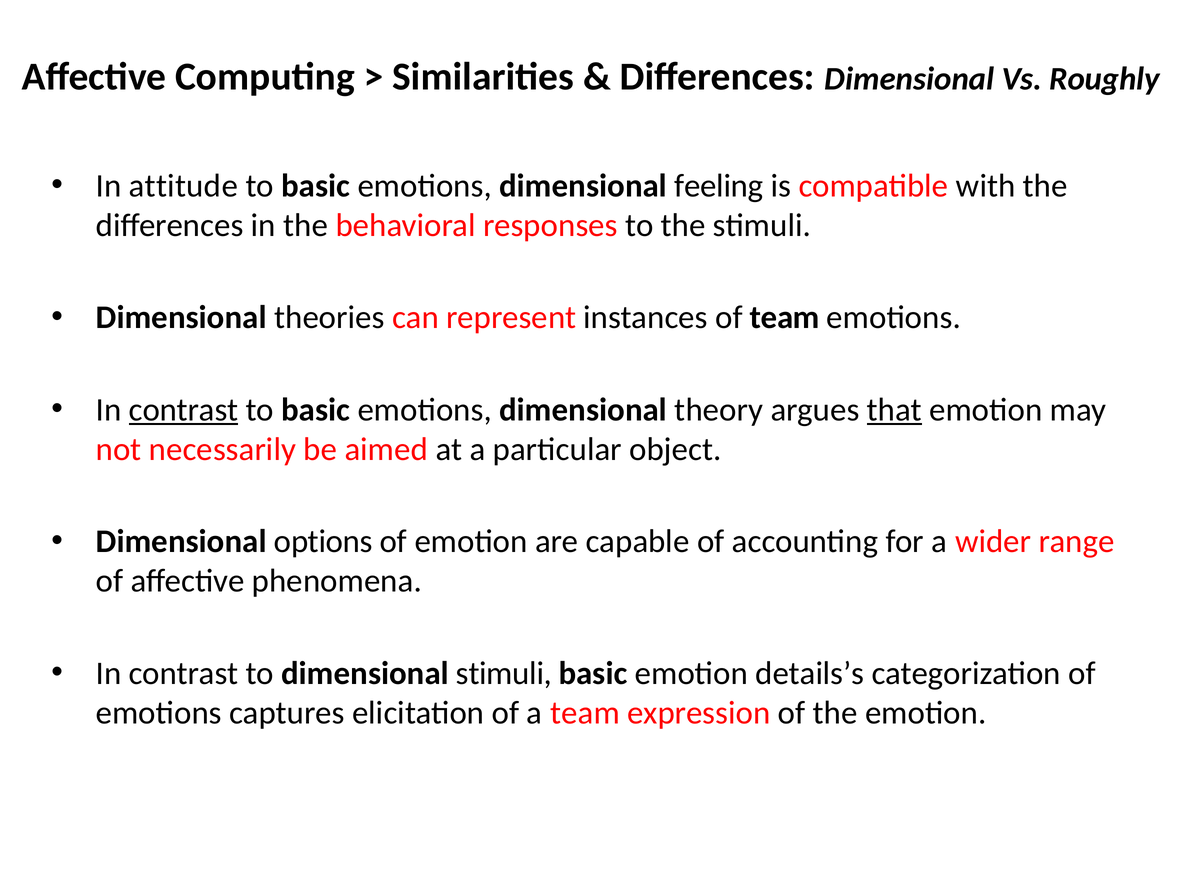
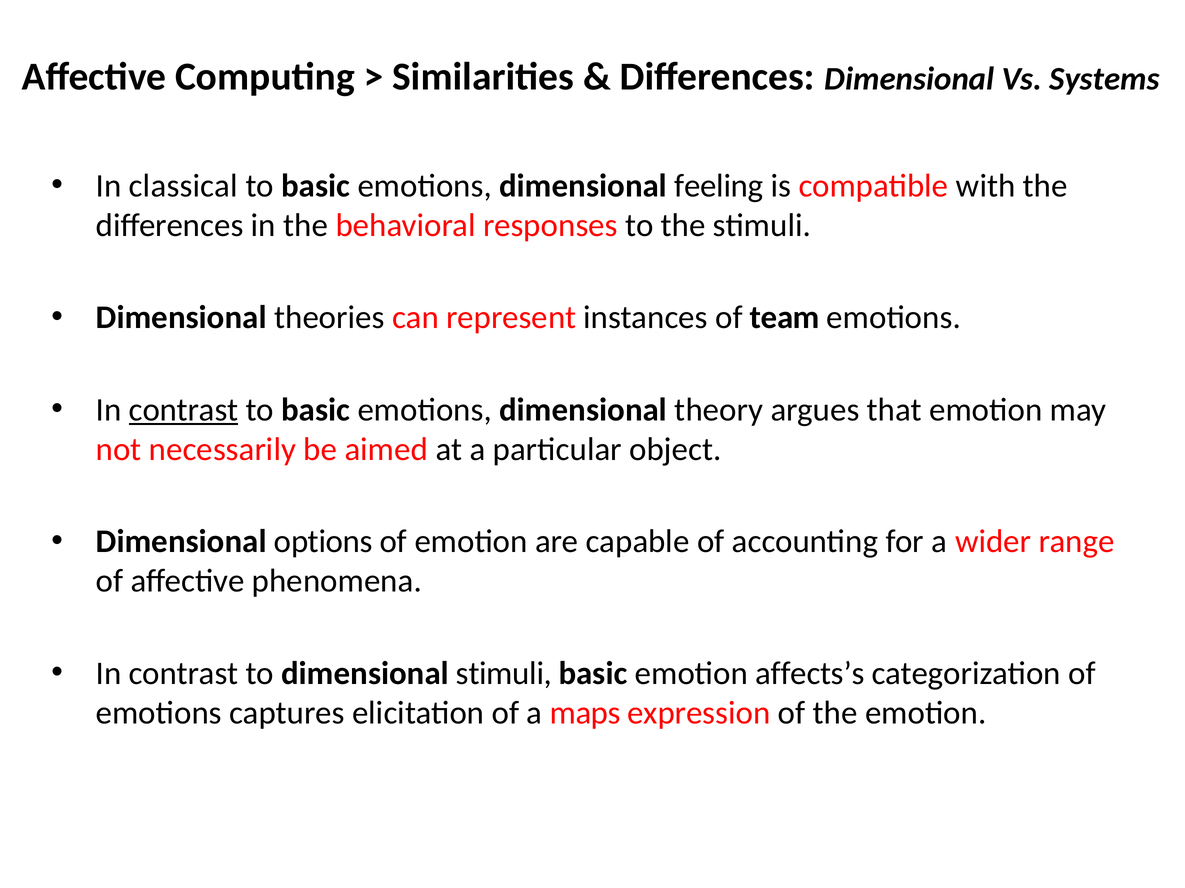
Roughly: Roughly -> Systems
attitude: attitude -> classical
that underline: present -> none
details’s: details’s -> affects’s
a team: team -> maps
